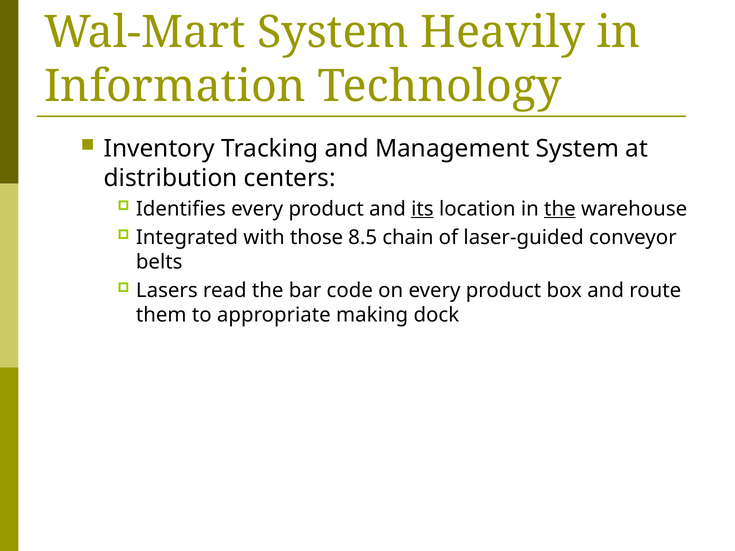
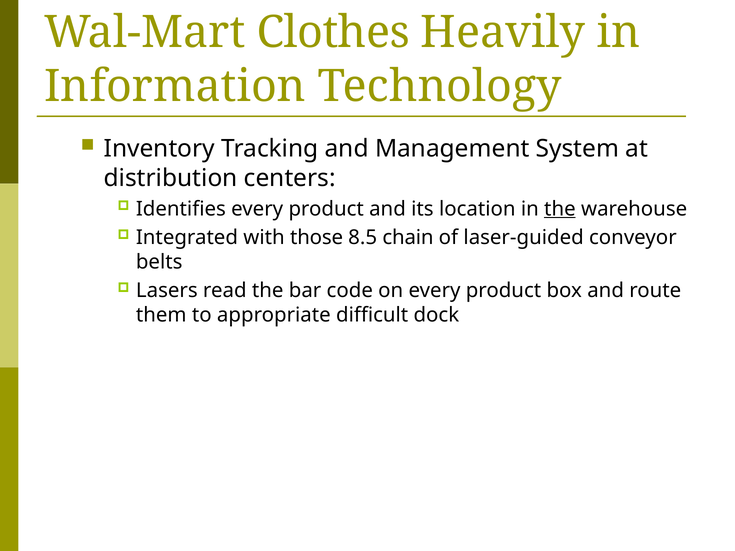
Wal-Mart System: System -> Clothes
its underline: present -> none
making: making -> difficult
